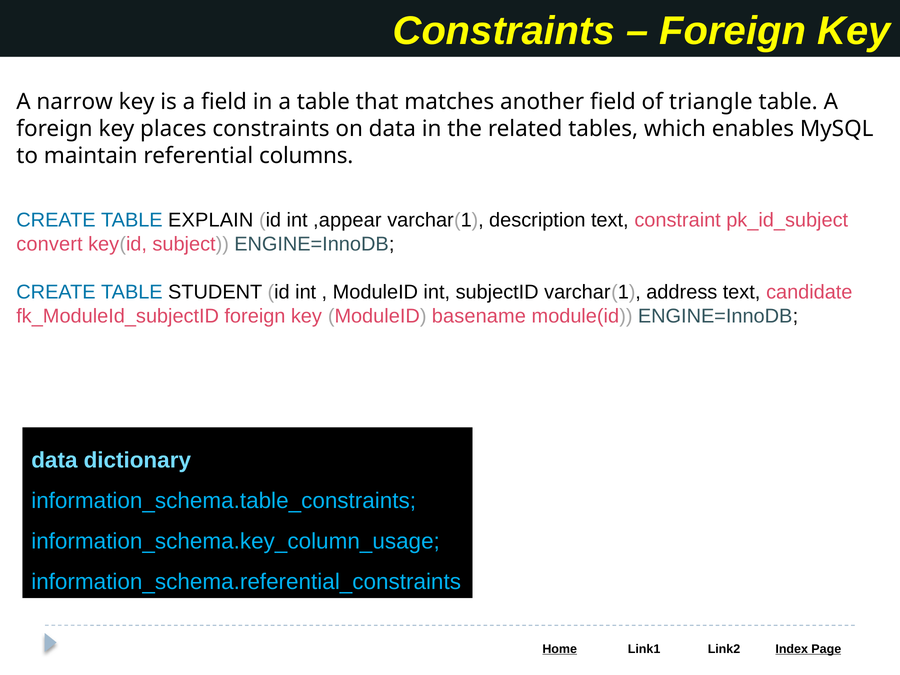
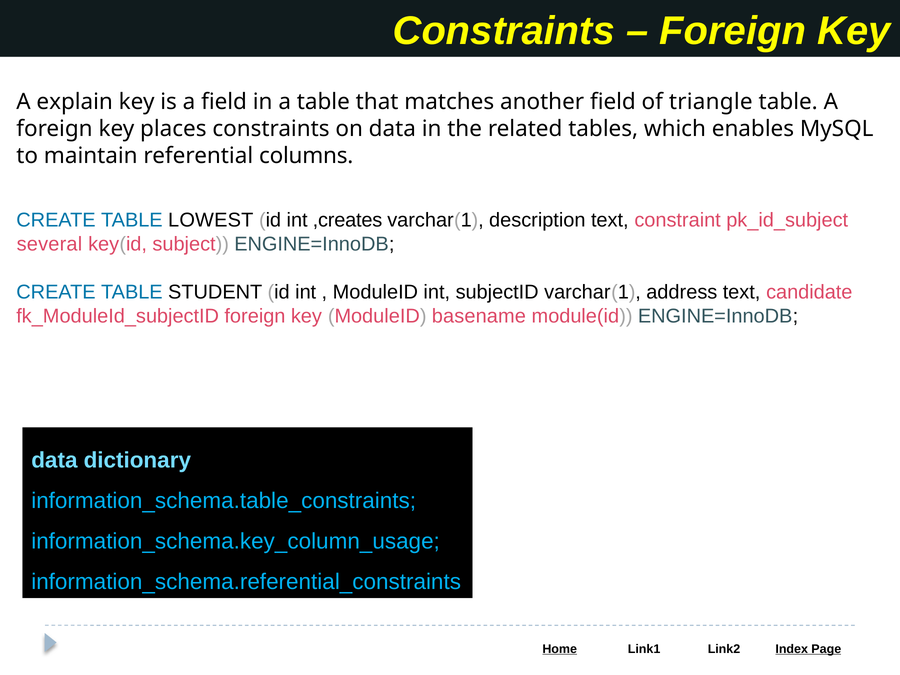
narrow: narrow -> explain
EXPLAIN: EXPLAIN -> LOWEST
,appear: ,appear -> ,creates
convert: convert -> several
